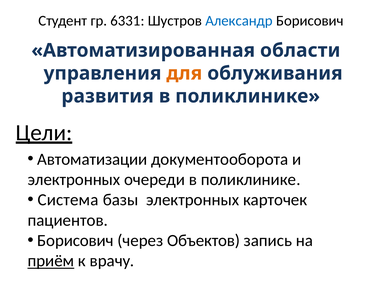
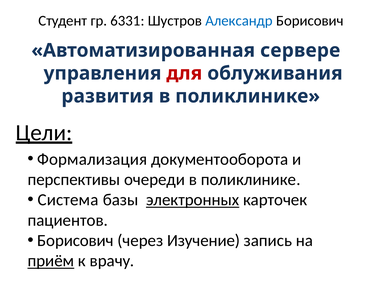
области: области -> сервере
для colour: orange -> red
Автоматизации: Автоматизации -> Формализация
электронных at (74, 179): электронных -> перспективы
электронных at (193, 200) underline: none -> present
Объектов: Объектов -> Изучение
